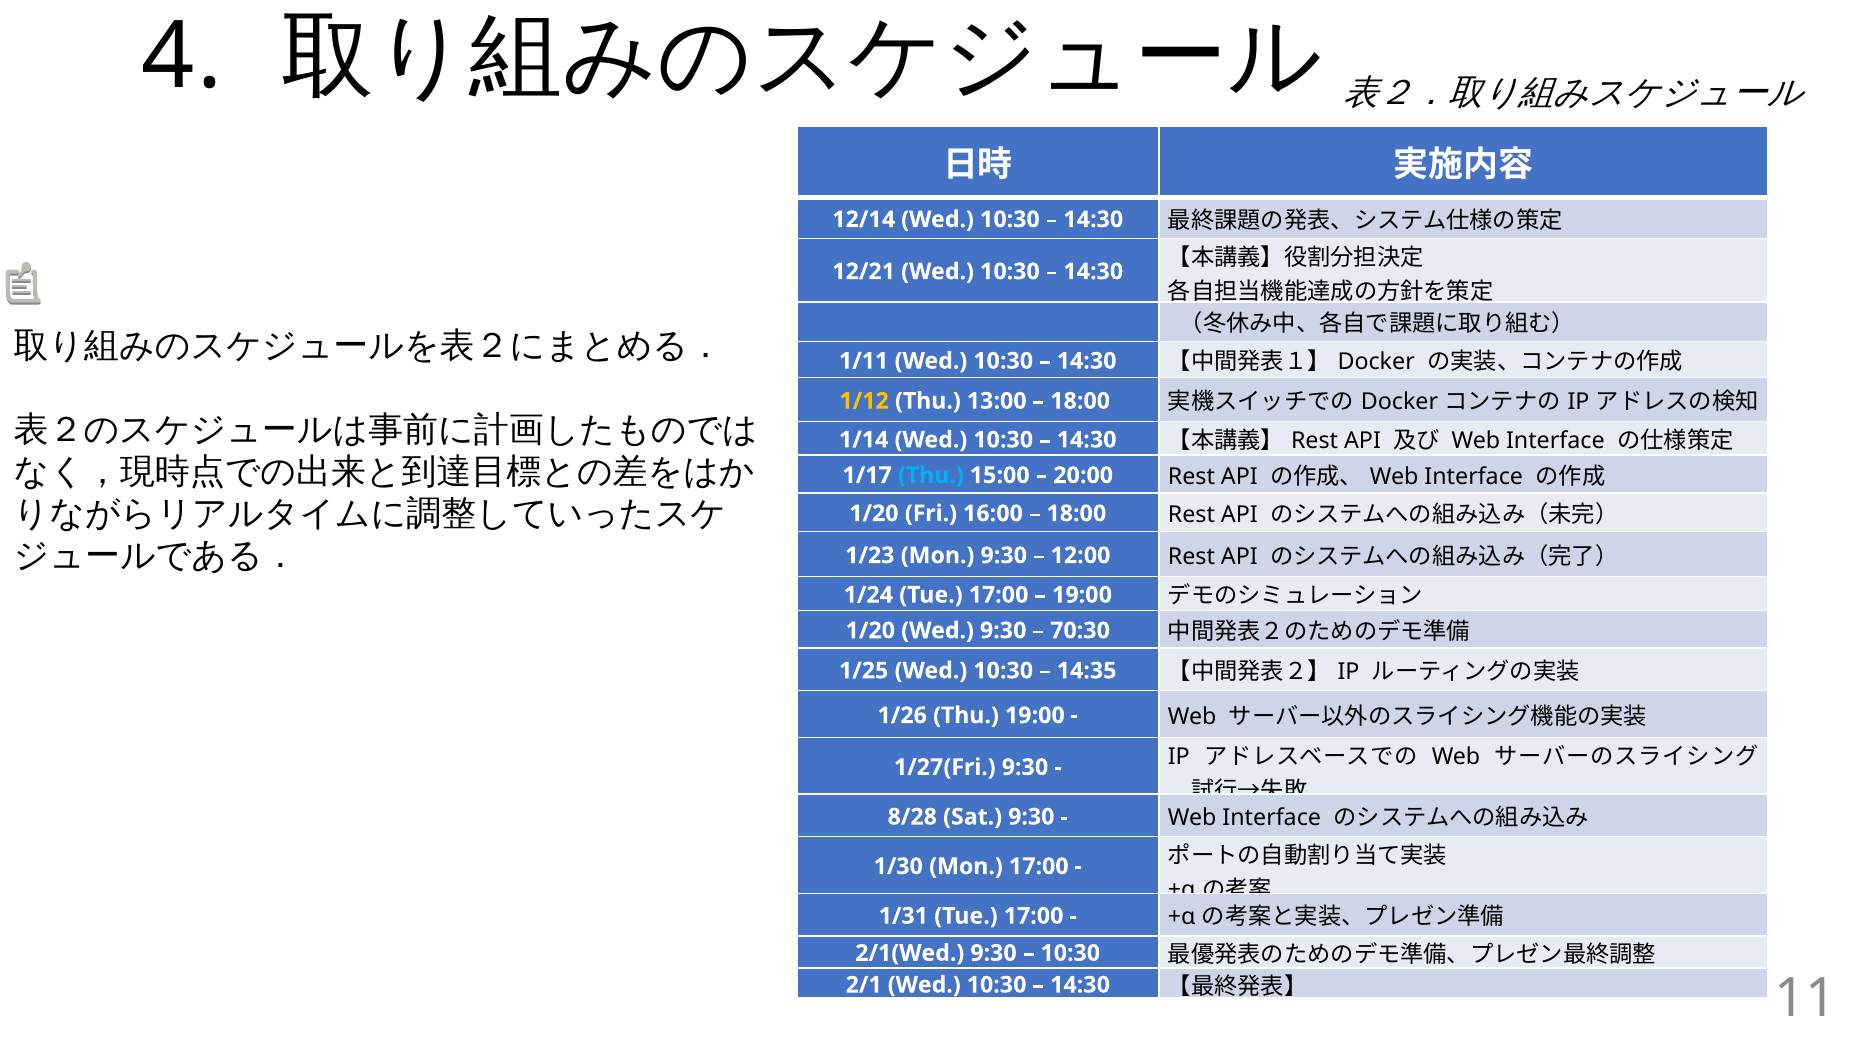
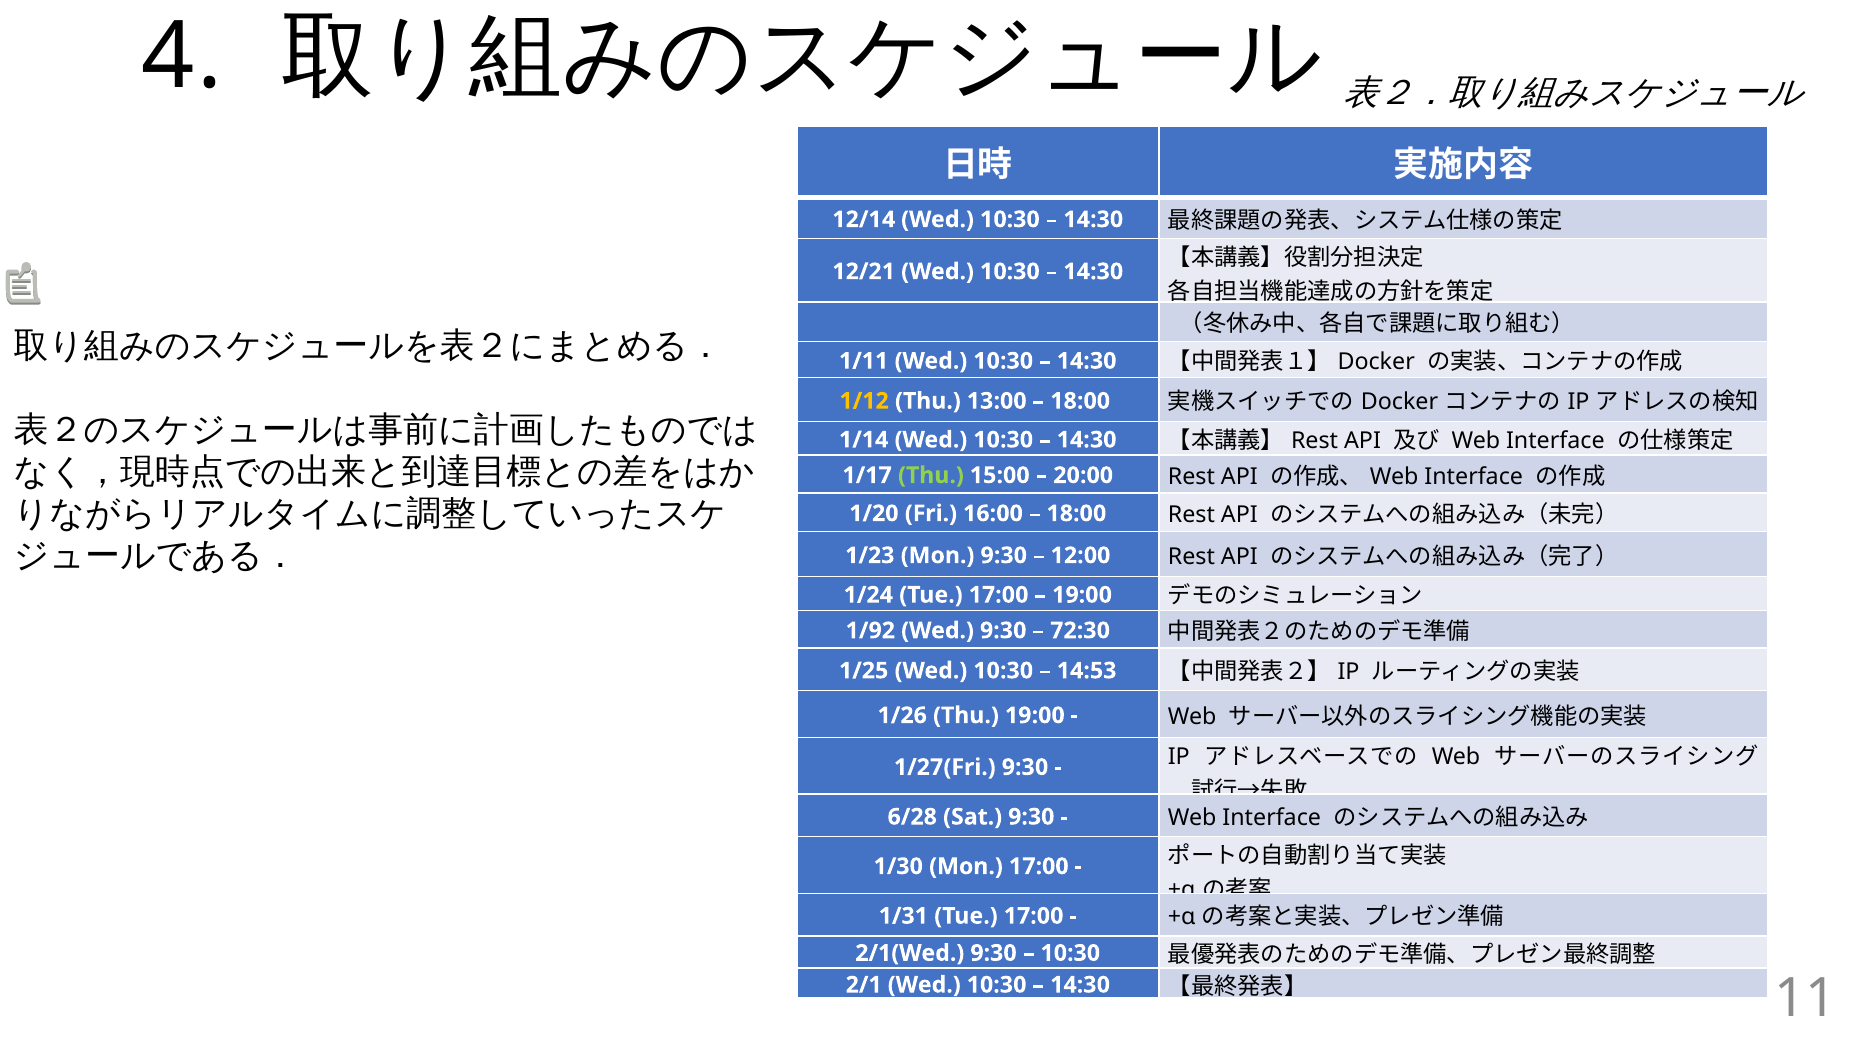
Thu at (931, 475) colour: light blue -> light green
1/20 at (870, 630): 1/20 -> 1/92
70:30: 70:30 -> 72:30
14:35: 14:35 -> 14:53
8/28: 8/28 -> 6/28
